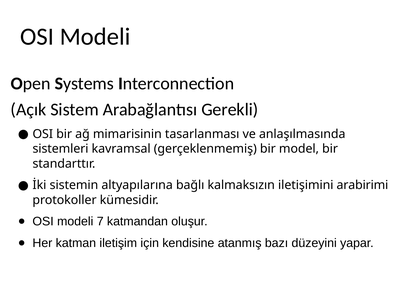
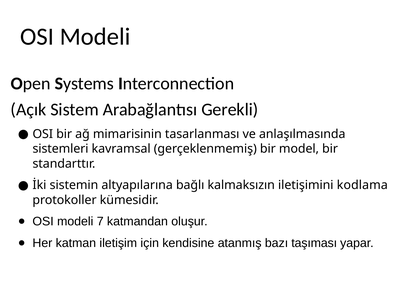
arabirimi: arabirimi -> kodlama
düzeyini: düzeyini -> taşıması
